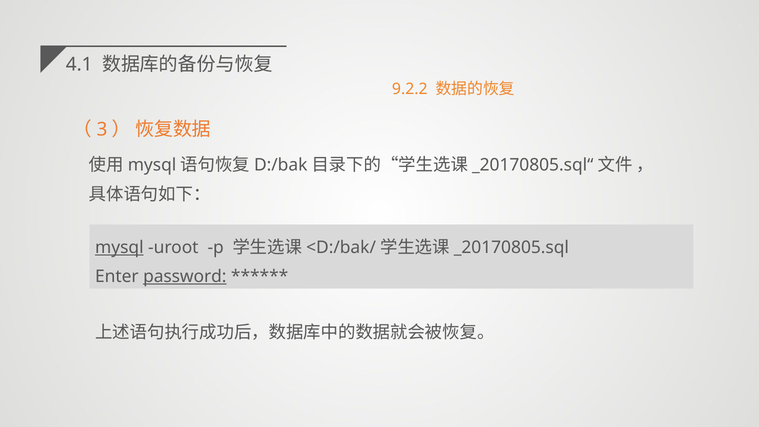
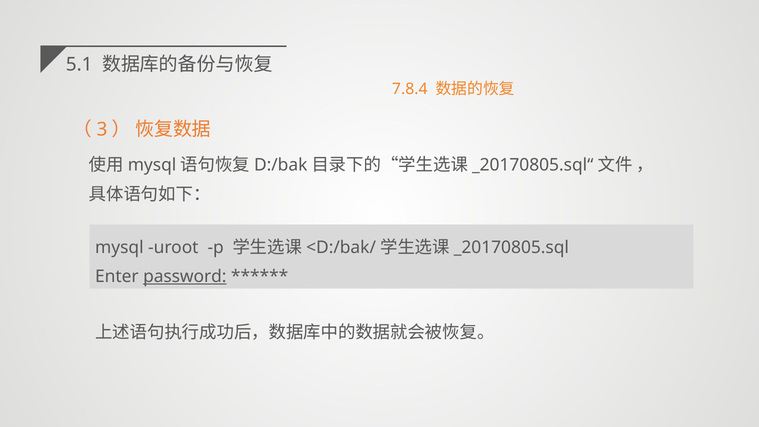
4.1: 4.1 -> 5.1
9.2.2: 9.2.2 -> 7.8.4
mysql at (119, 247) underline: present -> none
